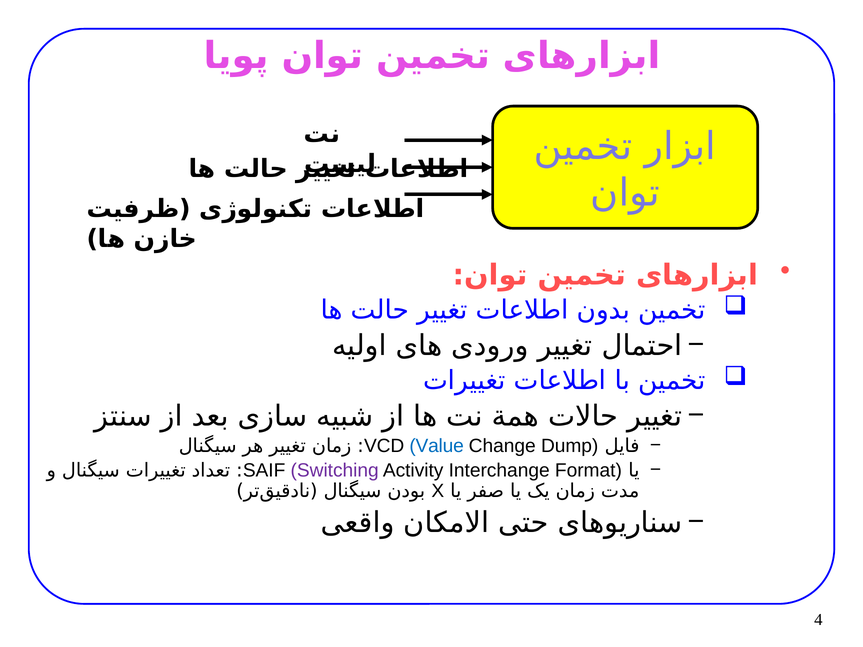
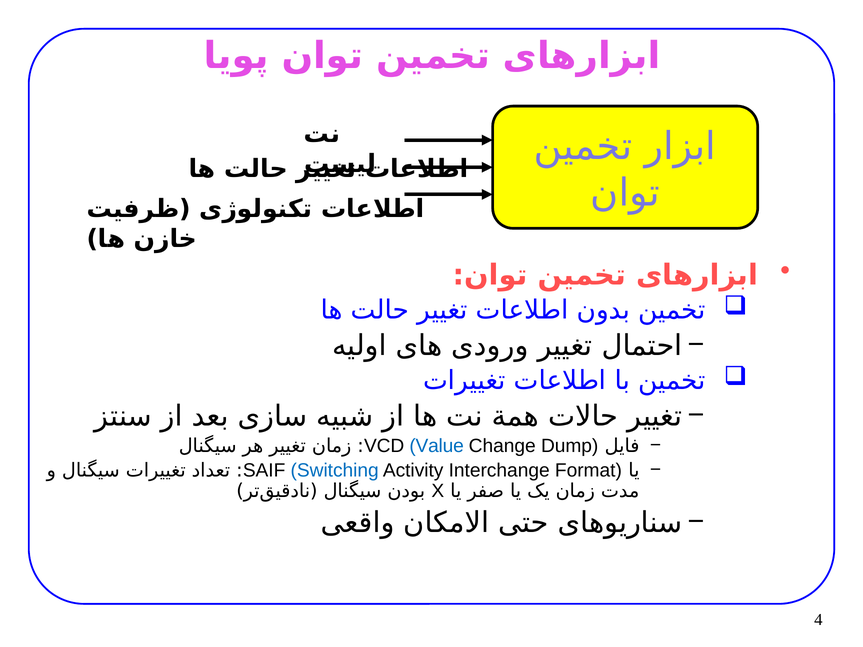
Switching colour: purple -> blue
